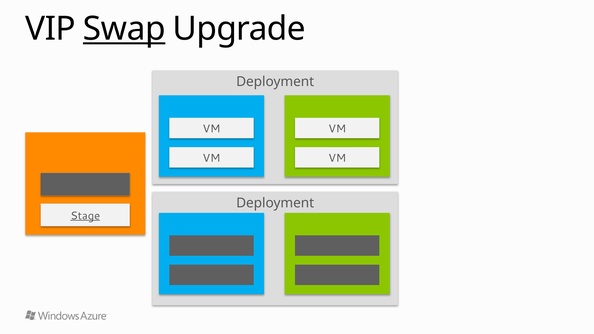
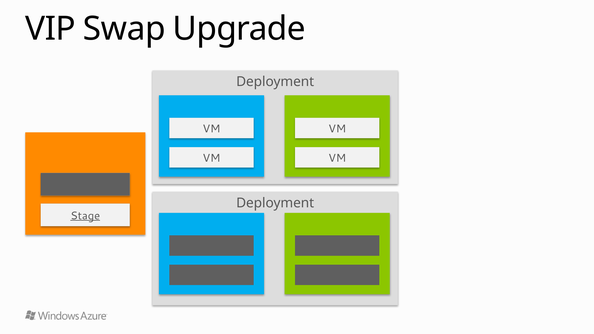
Swap underline: present -> none
